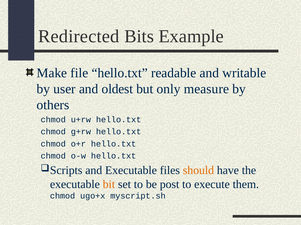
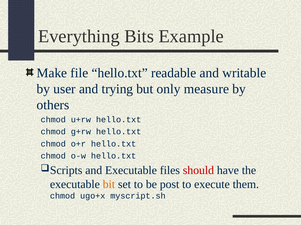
Redirected: Redirected -> Everything
oldest: oldest -> trying
should colour: orange -> red
